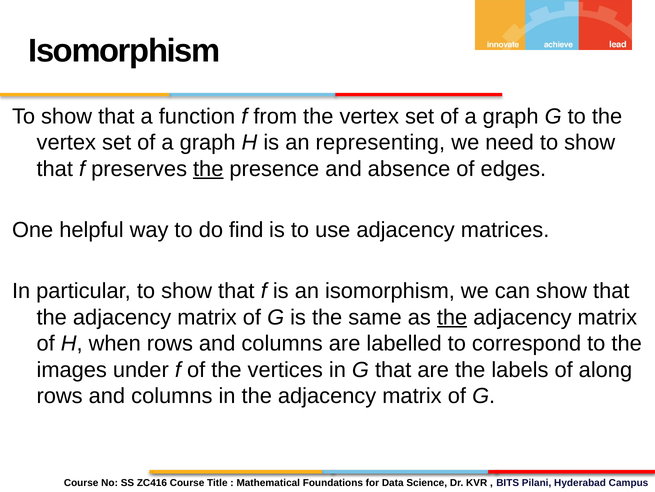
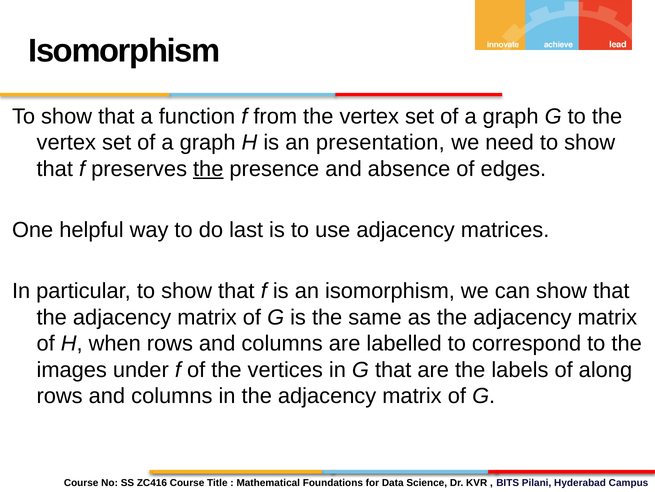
representing: representing -> presentation
find: find -> last
the at (452, 317) underline: present -> none
